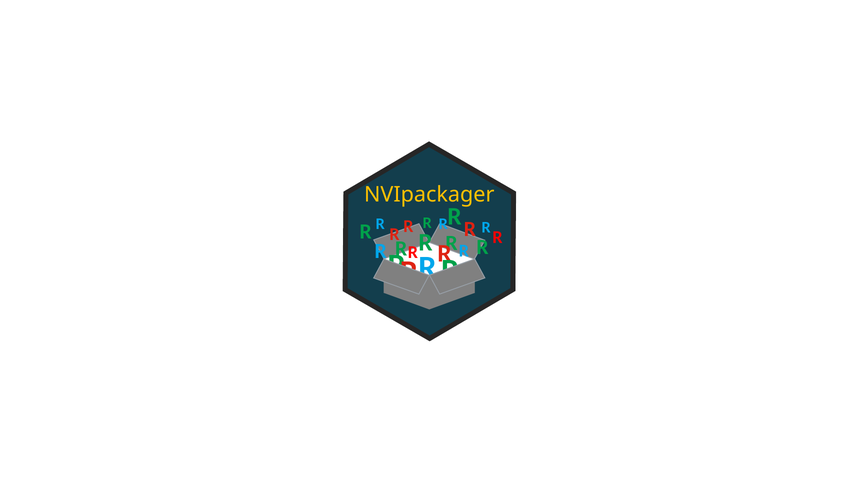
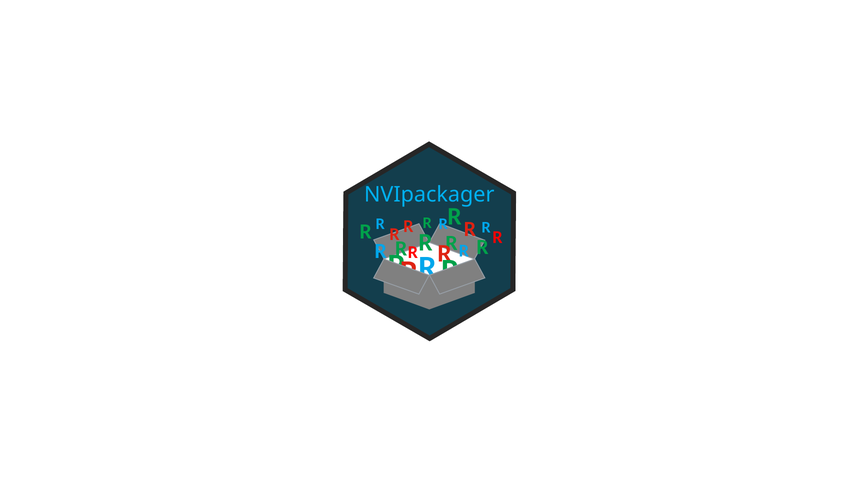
NVIpackager colour: yellow -> light blue
